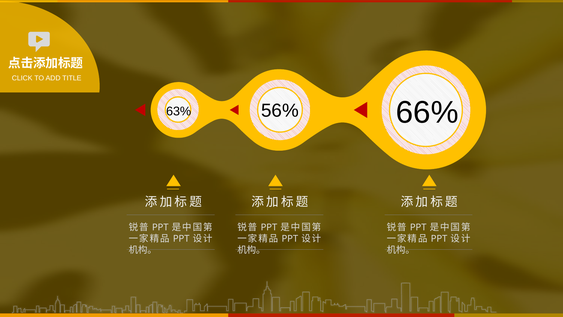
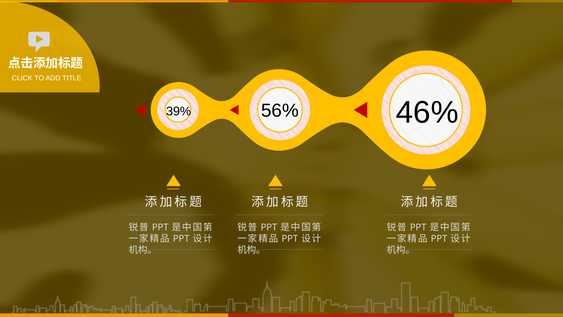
66%: 66% -> 46%
63%: 63% -> 39%
